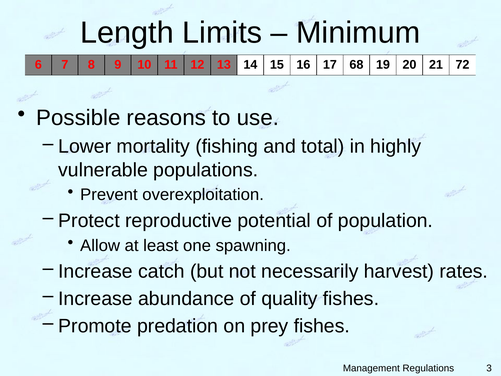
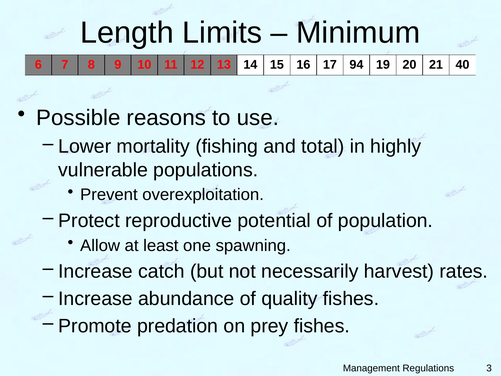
68: 68 -> 94
72: 72 -> 40
